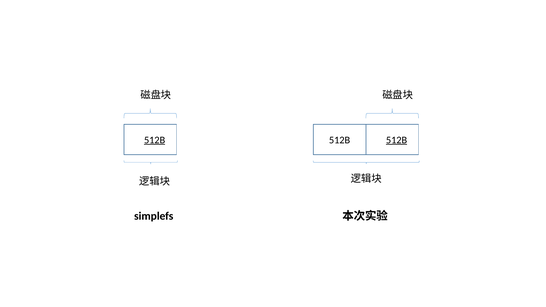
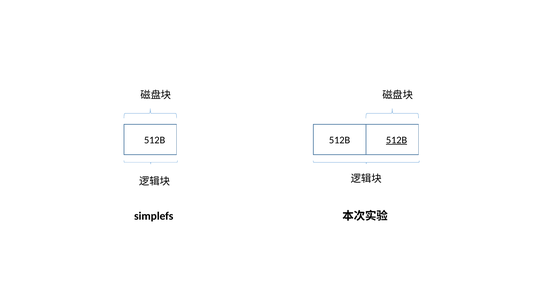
512B at (155, 140) underline: present -> none
